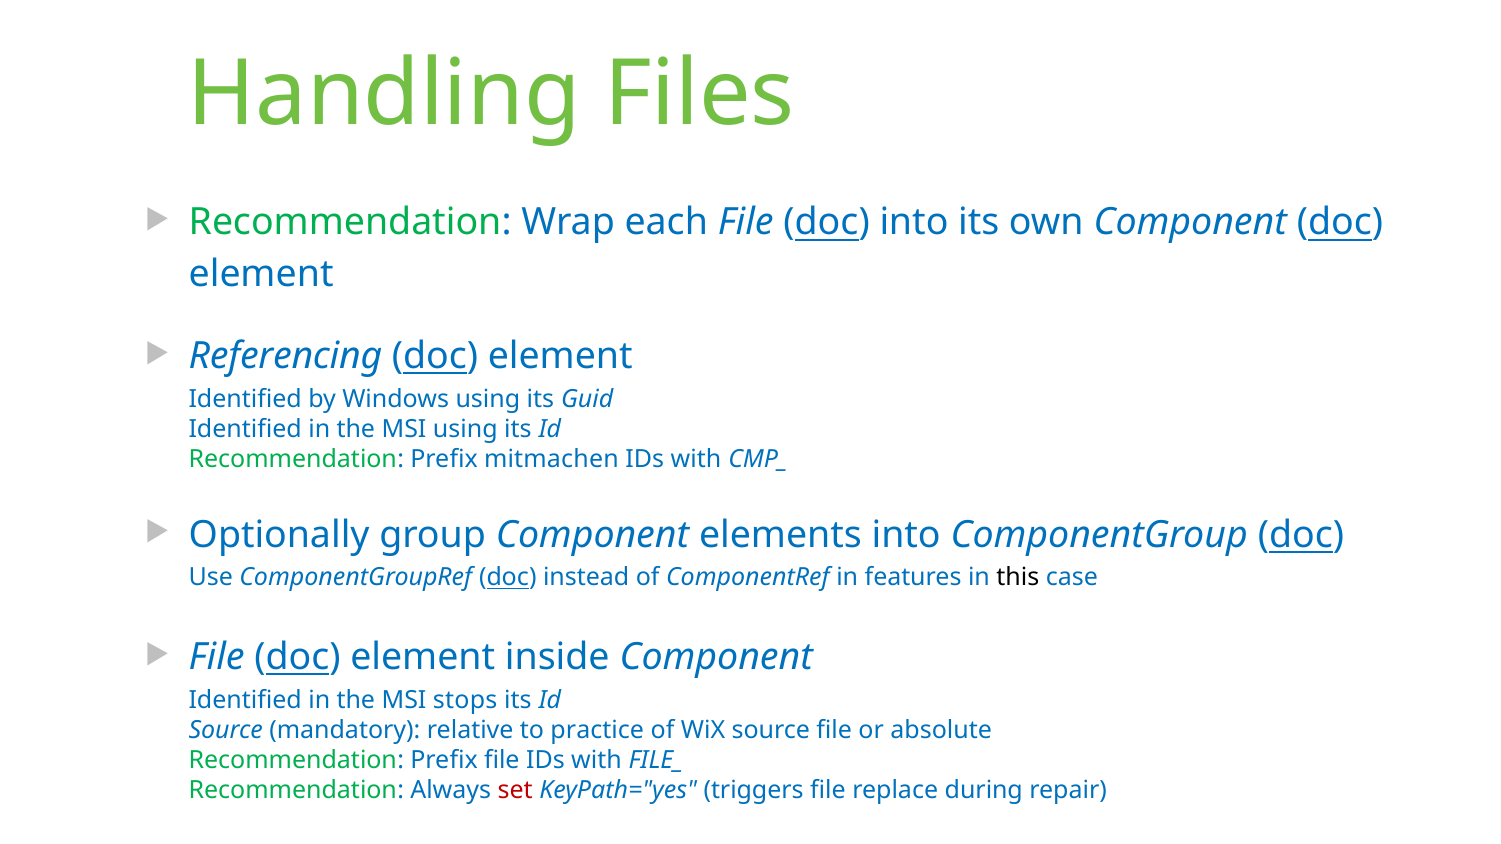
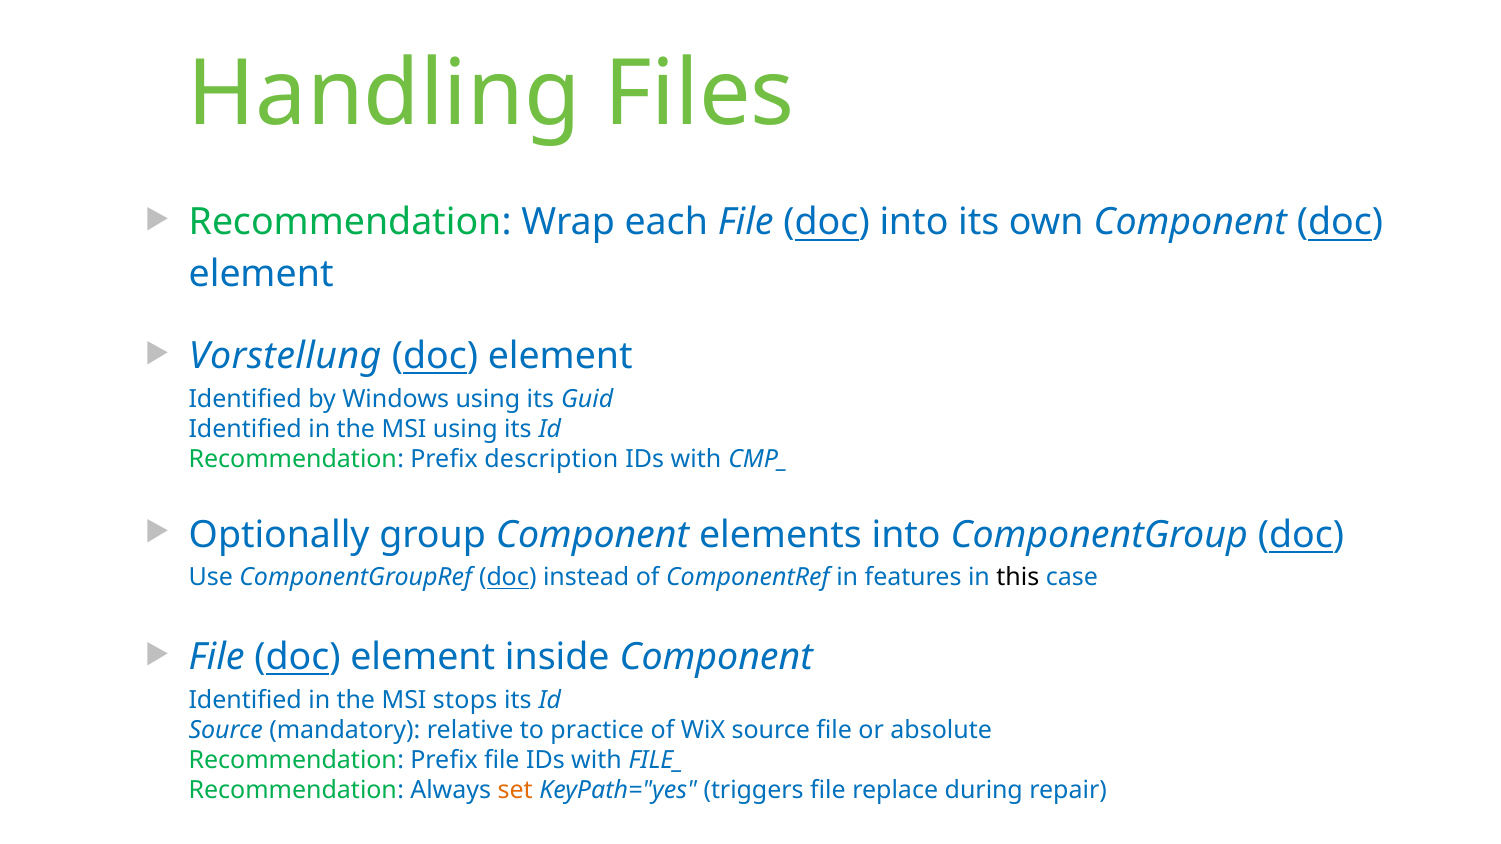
Referencing: Referencing -> Vorstellung
mitmachen: mitmachen -> description
set colour: red -> orange
